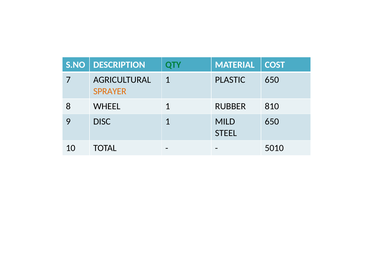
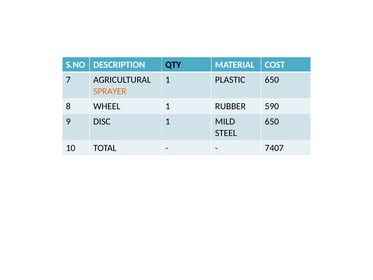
QTY colour: green -> black
810: 810 -> 590
5010: 5010 -> 7407
